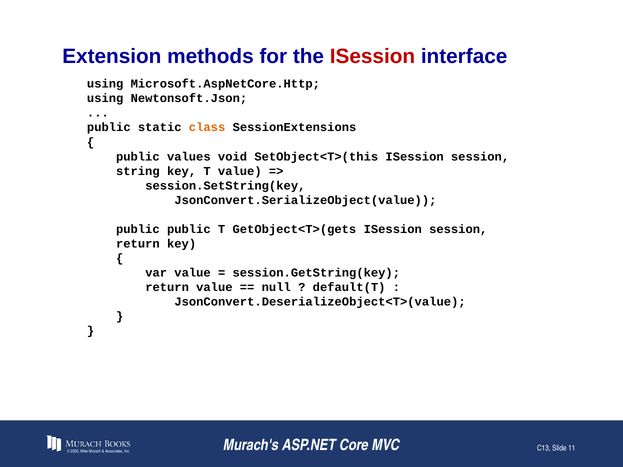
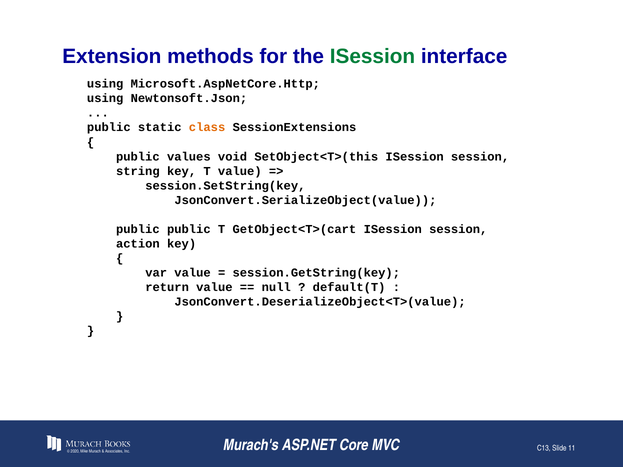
ISession at (372, 57) colour: red -> green
GetObject<T>(gets: GetObject<T>(gets -> GetObject<T>(cart
return at (138, 244): return -> action
